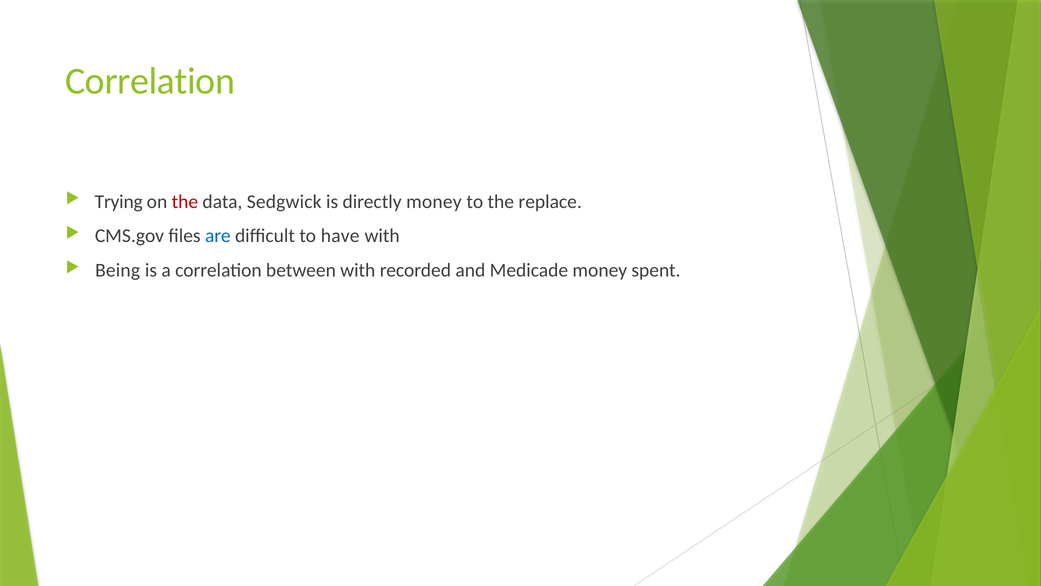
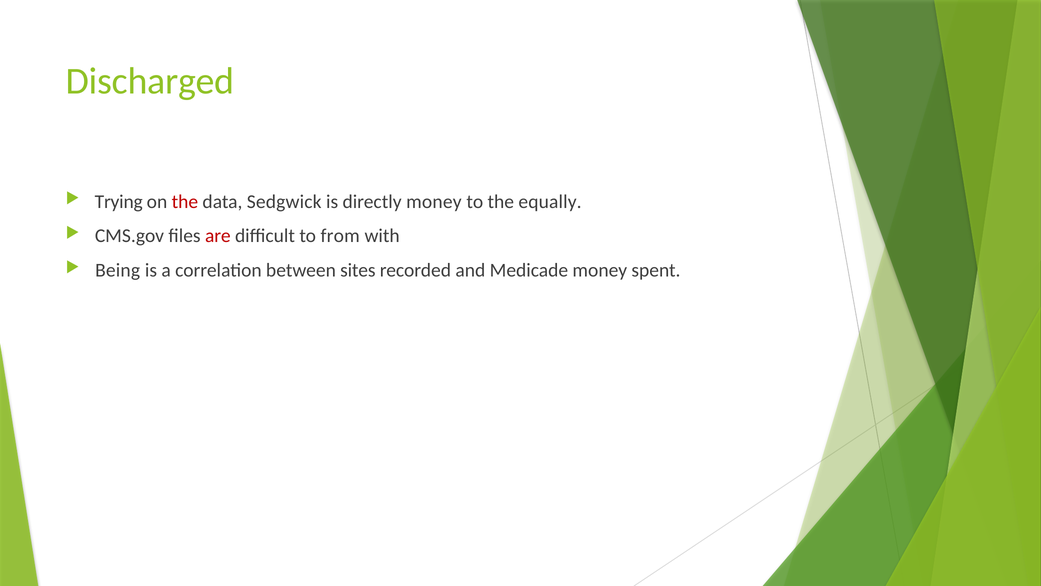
Correlation at (150, 81): Correlation -> Discharged
replace: replace -> equally
are colour: blue -> red
have: have -> from
between with: with -> sites
